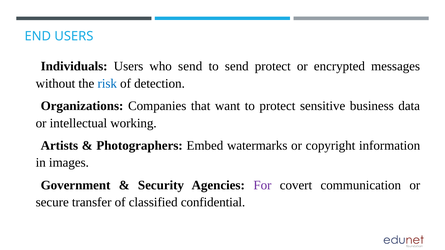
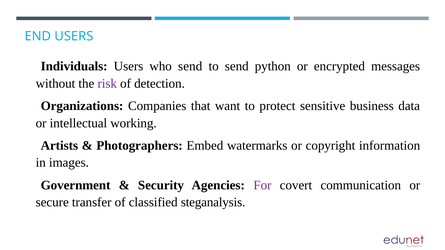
send protect: protect -> python
risk colour: blue -> purple
confidential: confidential -> steganalysis
